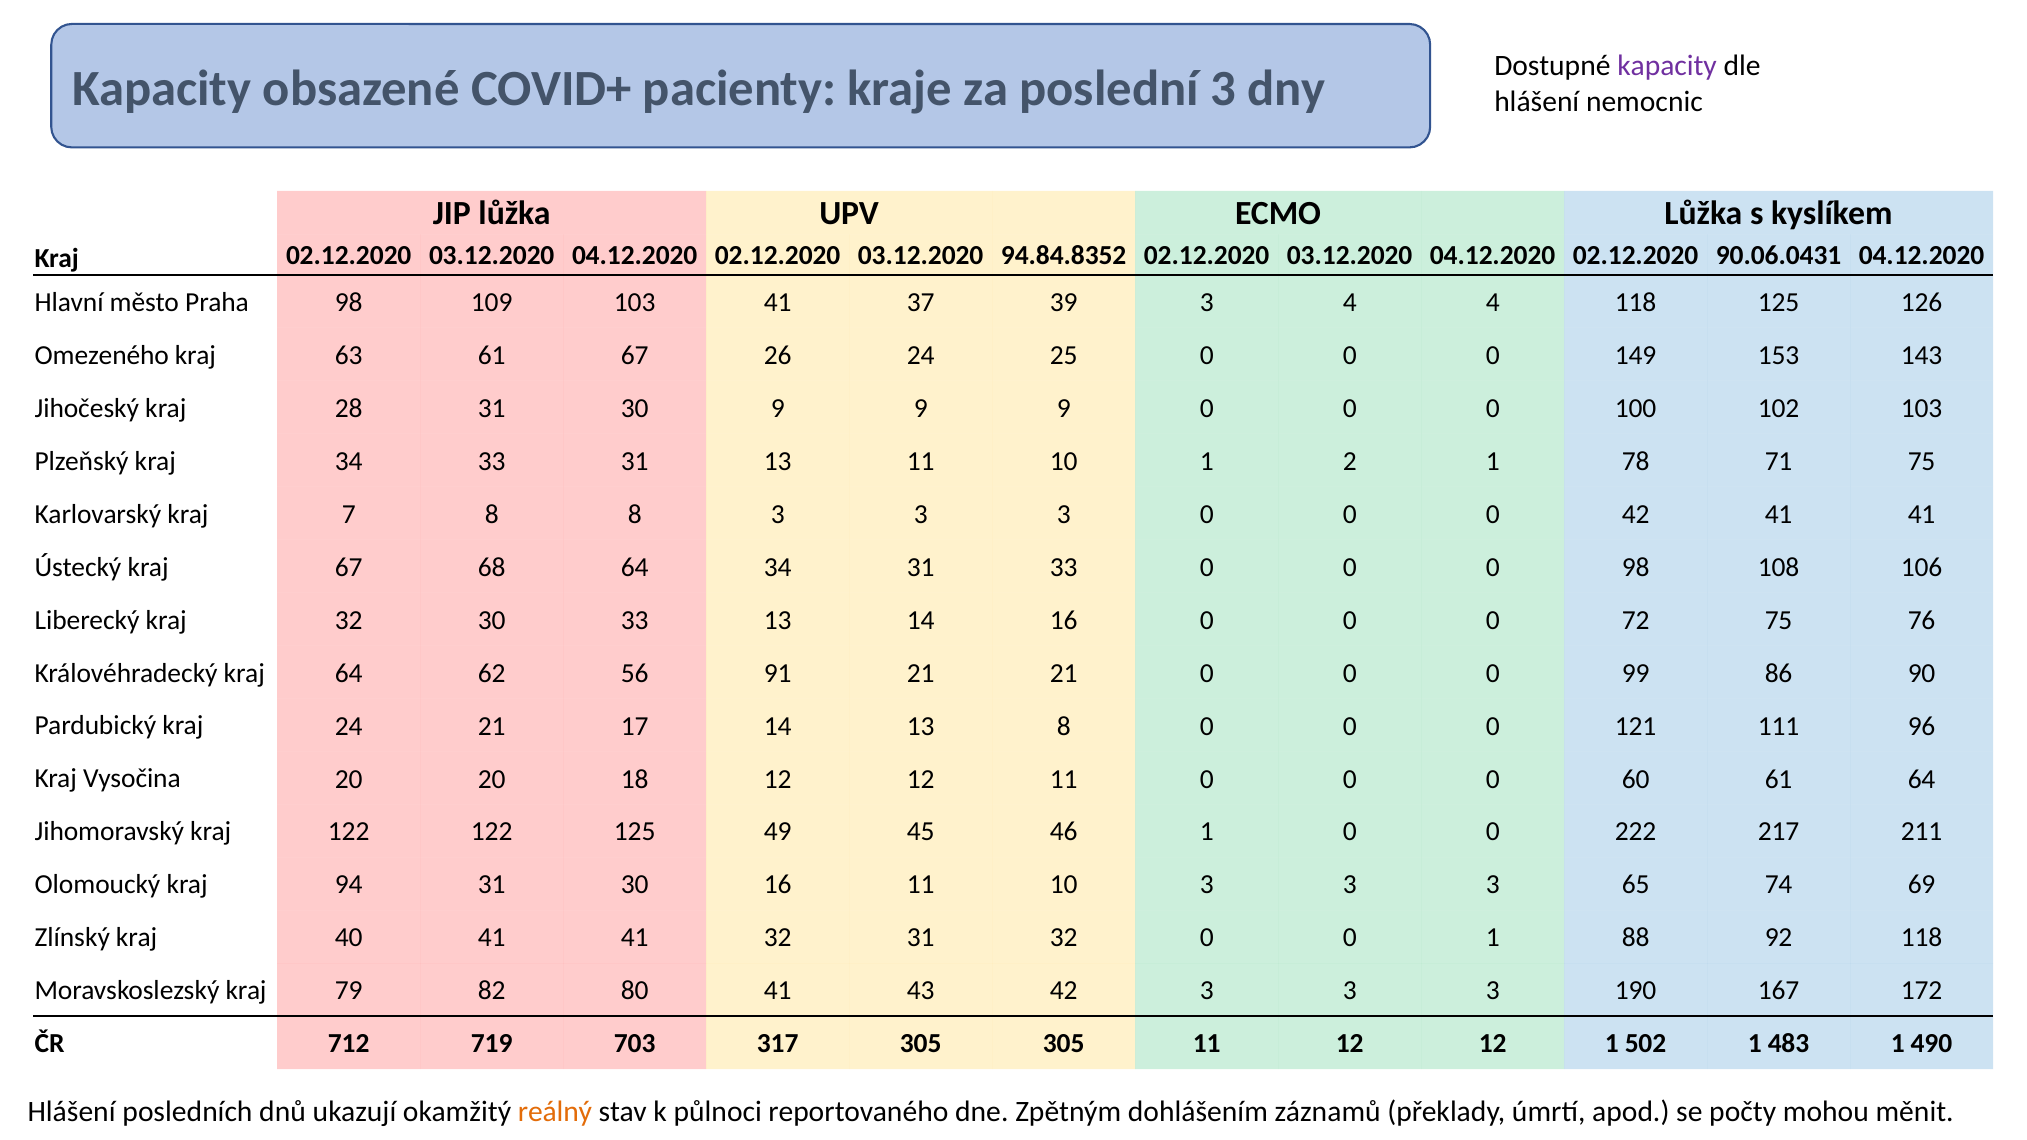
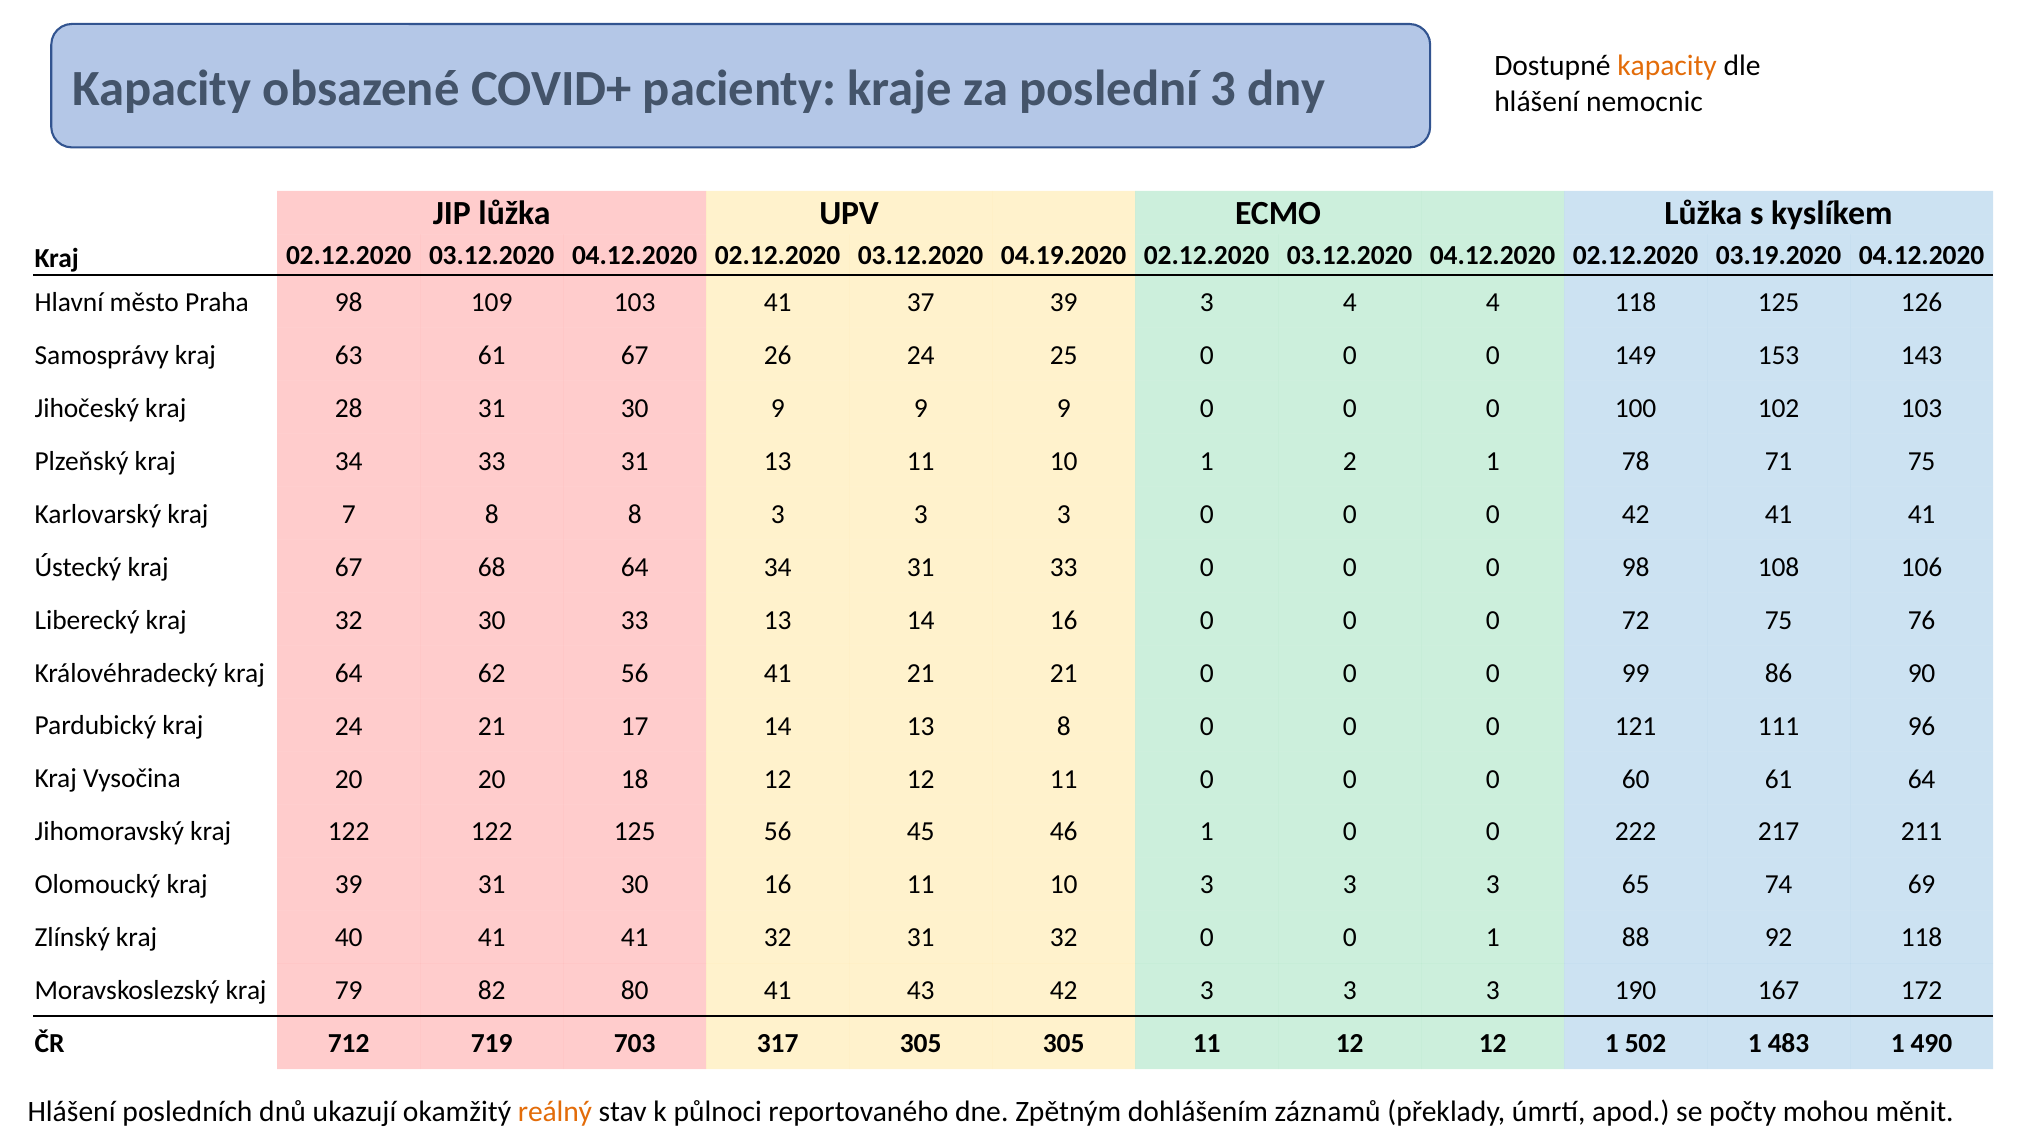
kapacity at (1667, 66) colour: purple -> orange
94.84.8352: 94.84.8352 -> 04.19.2020
90.06.0431: 90.06.0431 -> 03.19.2020
Omezeného: Omezeného -> Samosprávy
56 91: 91 -> 41
125 49: 49 -> 56
kraj 94: 94 -> 39
